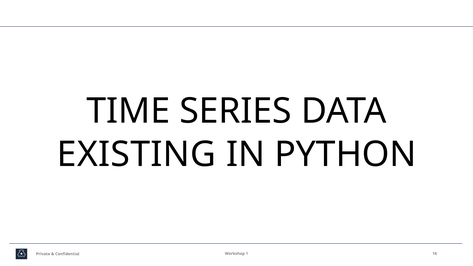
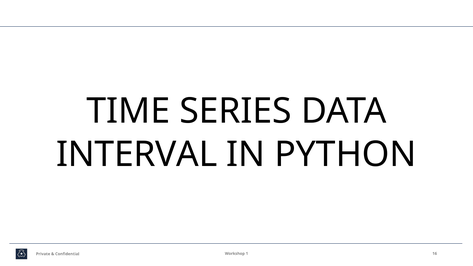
EXISTING: EXISTING -> INTERVAL
